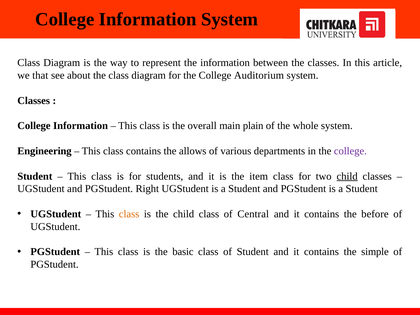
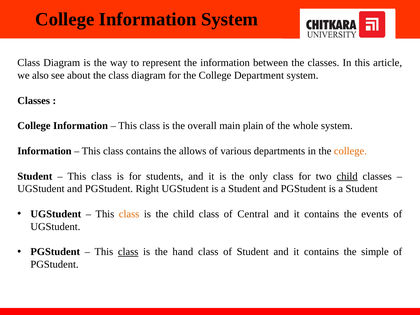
that: that -> also
Auditorium: Auditorium -> Department
Engineering at (44, 151): Engineering -> Information
college at (350, 151) colour: purple -> orange
item: item -> only
before: before -> events
class at (128, 252) underline: none -> present
basic: basic -> hand
